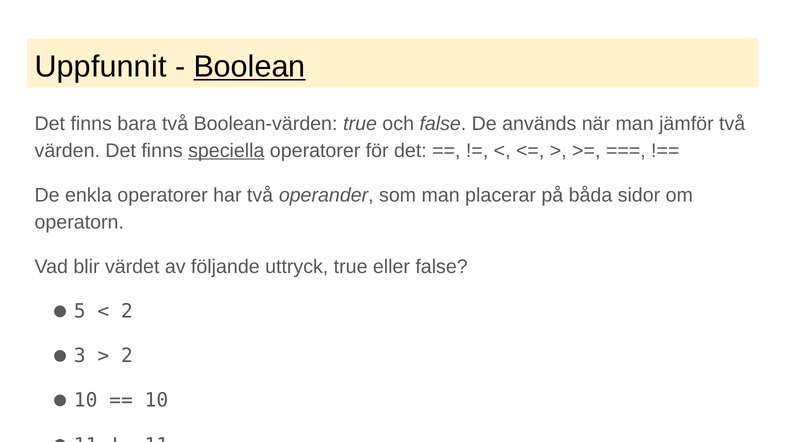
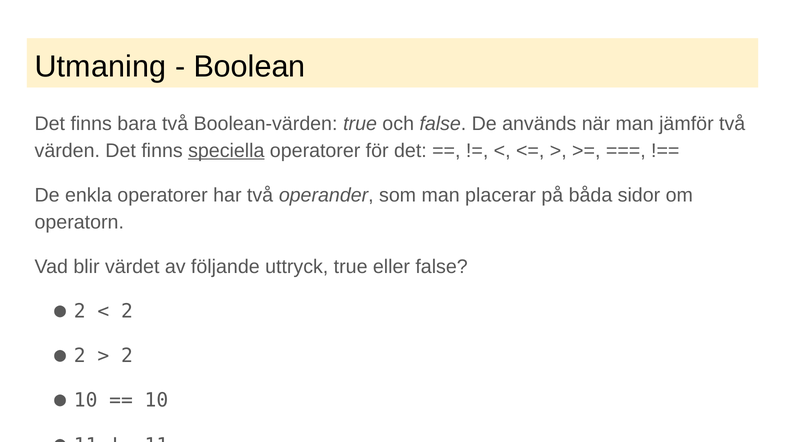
Uppfunnit: Uppfunnit -> Utmaning
Boolean underline: present -> none
5 at (80, 311): 5 -> 2
3 at (80, 356): 3 -> 2
